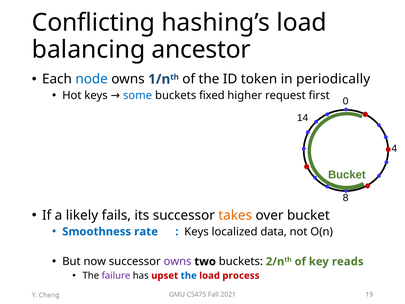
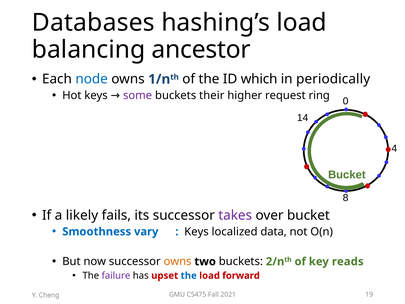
Conflicting: Conflicting -> Databases
token: token -> which
some colour: blue -> purple
fixed: fixed -> their
first: first -> ring
takes colour: orange -> purple
rate: rate -> vary
owns at (178, 261) colour: purple -> orange
process: process -> forward
